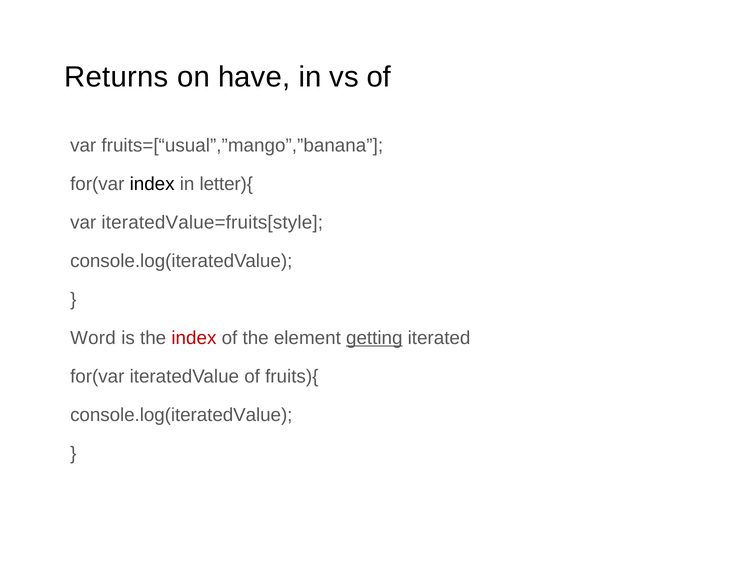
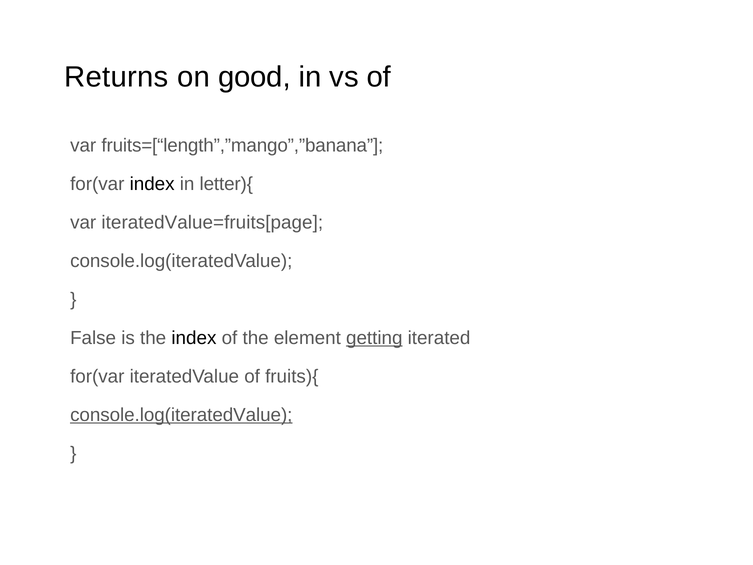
have: have -> good
fruits=[“usual”,”mango”,”banana: fruits=[“usual”,”mango”,”banana -> fruits=[“length”,”mango”,”banana
iteratedValue=fruits[style: iteratedValue=fruits[style -> iteratedValue=fruits[page
Word: Word -> False
index at (194, 338) colour: red -> black
console.log(iteratedValue at (181, 415) underline: none -> present
